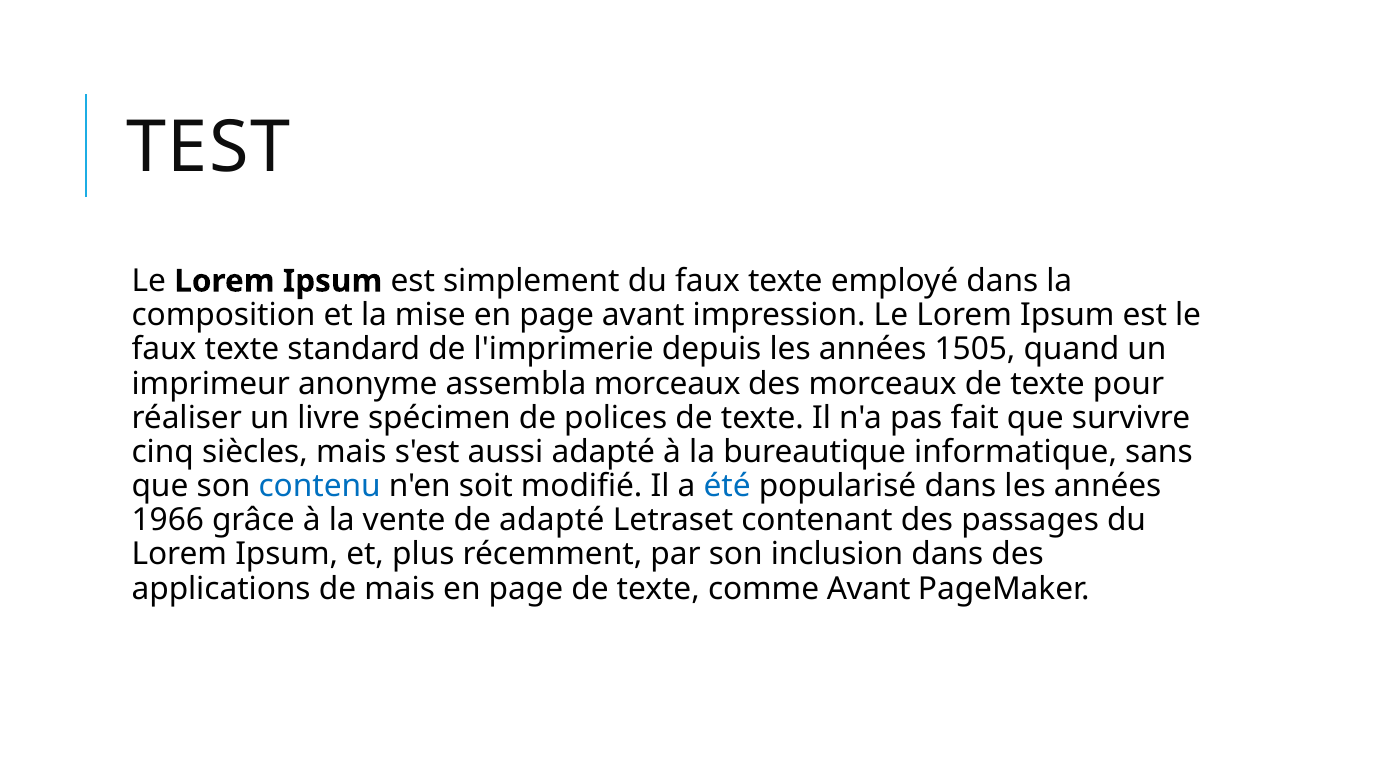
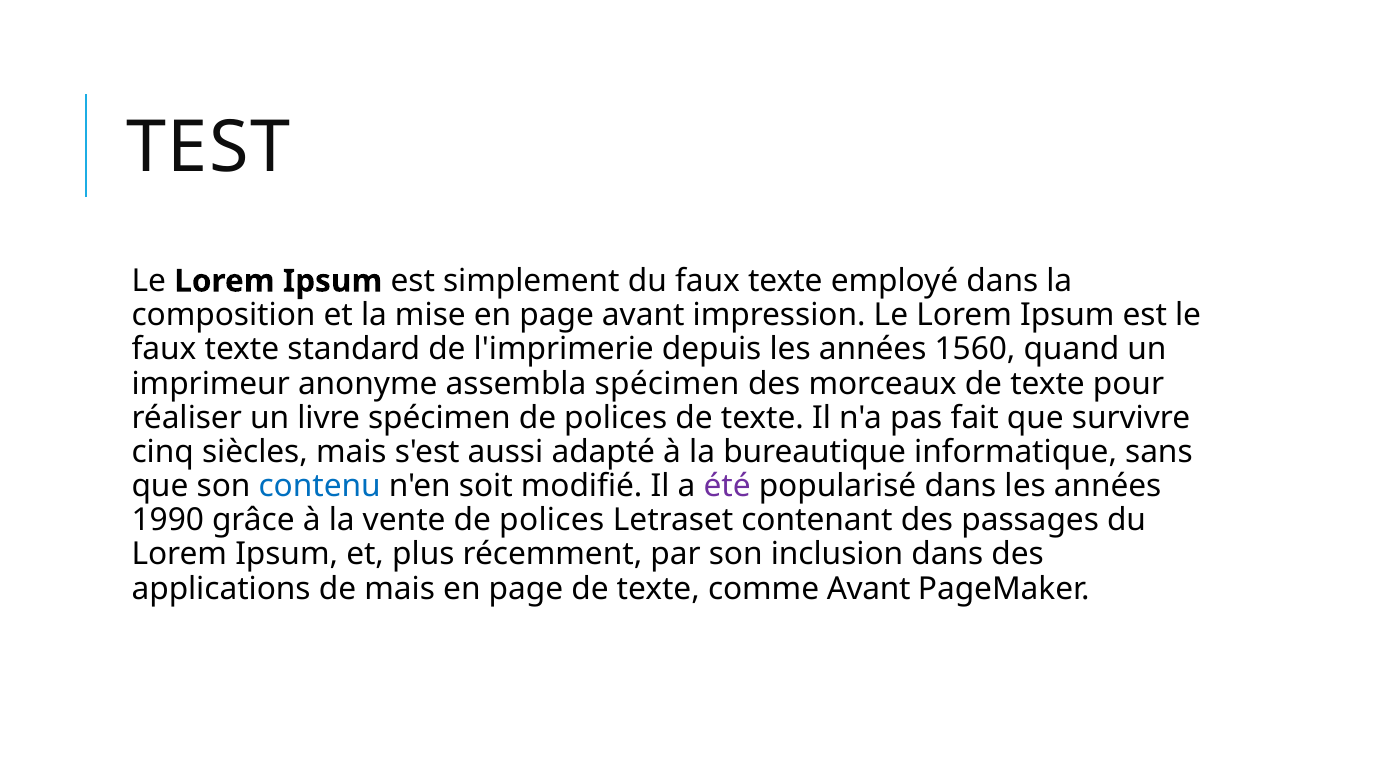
1505: 1505 -> 1560
assembla morceaux: morceaux -> spécimen
été colour: blue -> purple
1966: 1966 -> 1990
vente de adapté: adapté -> polices
